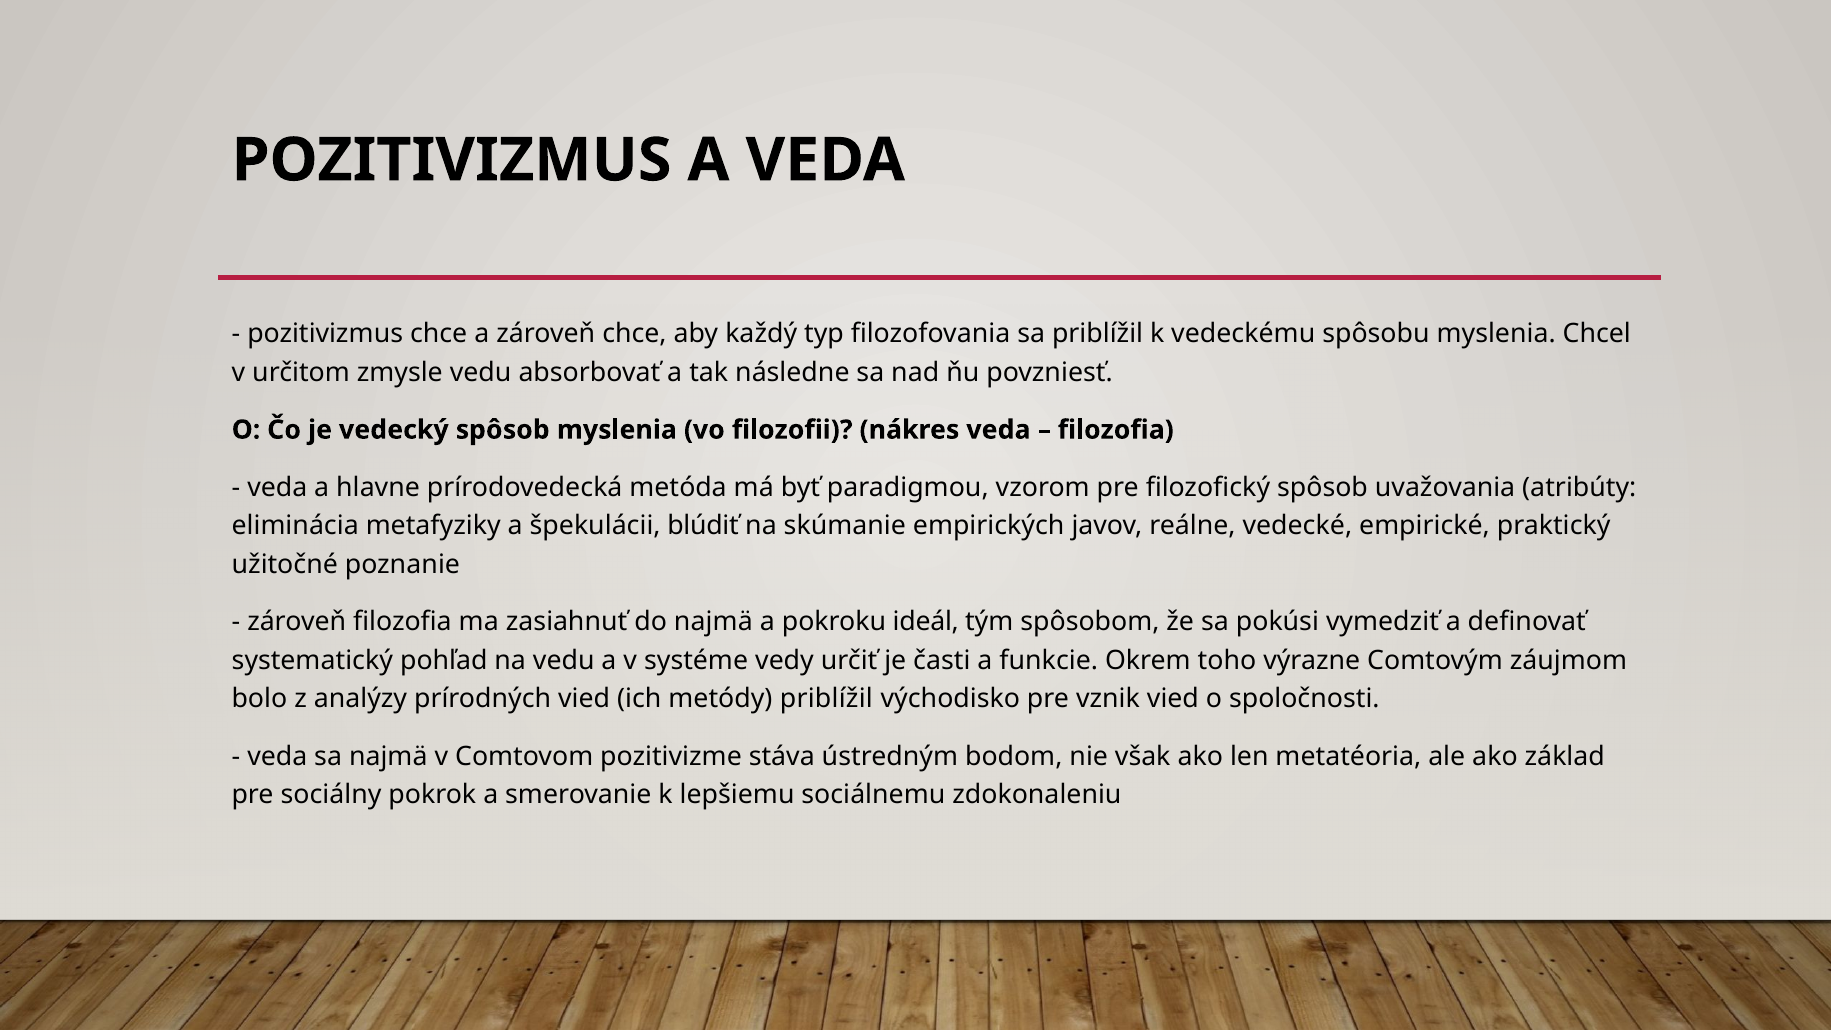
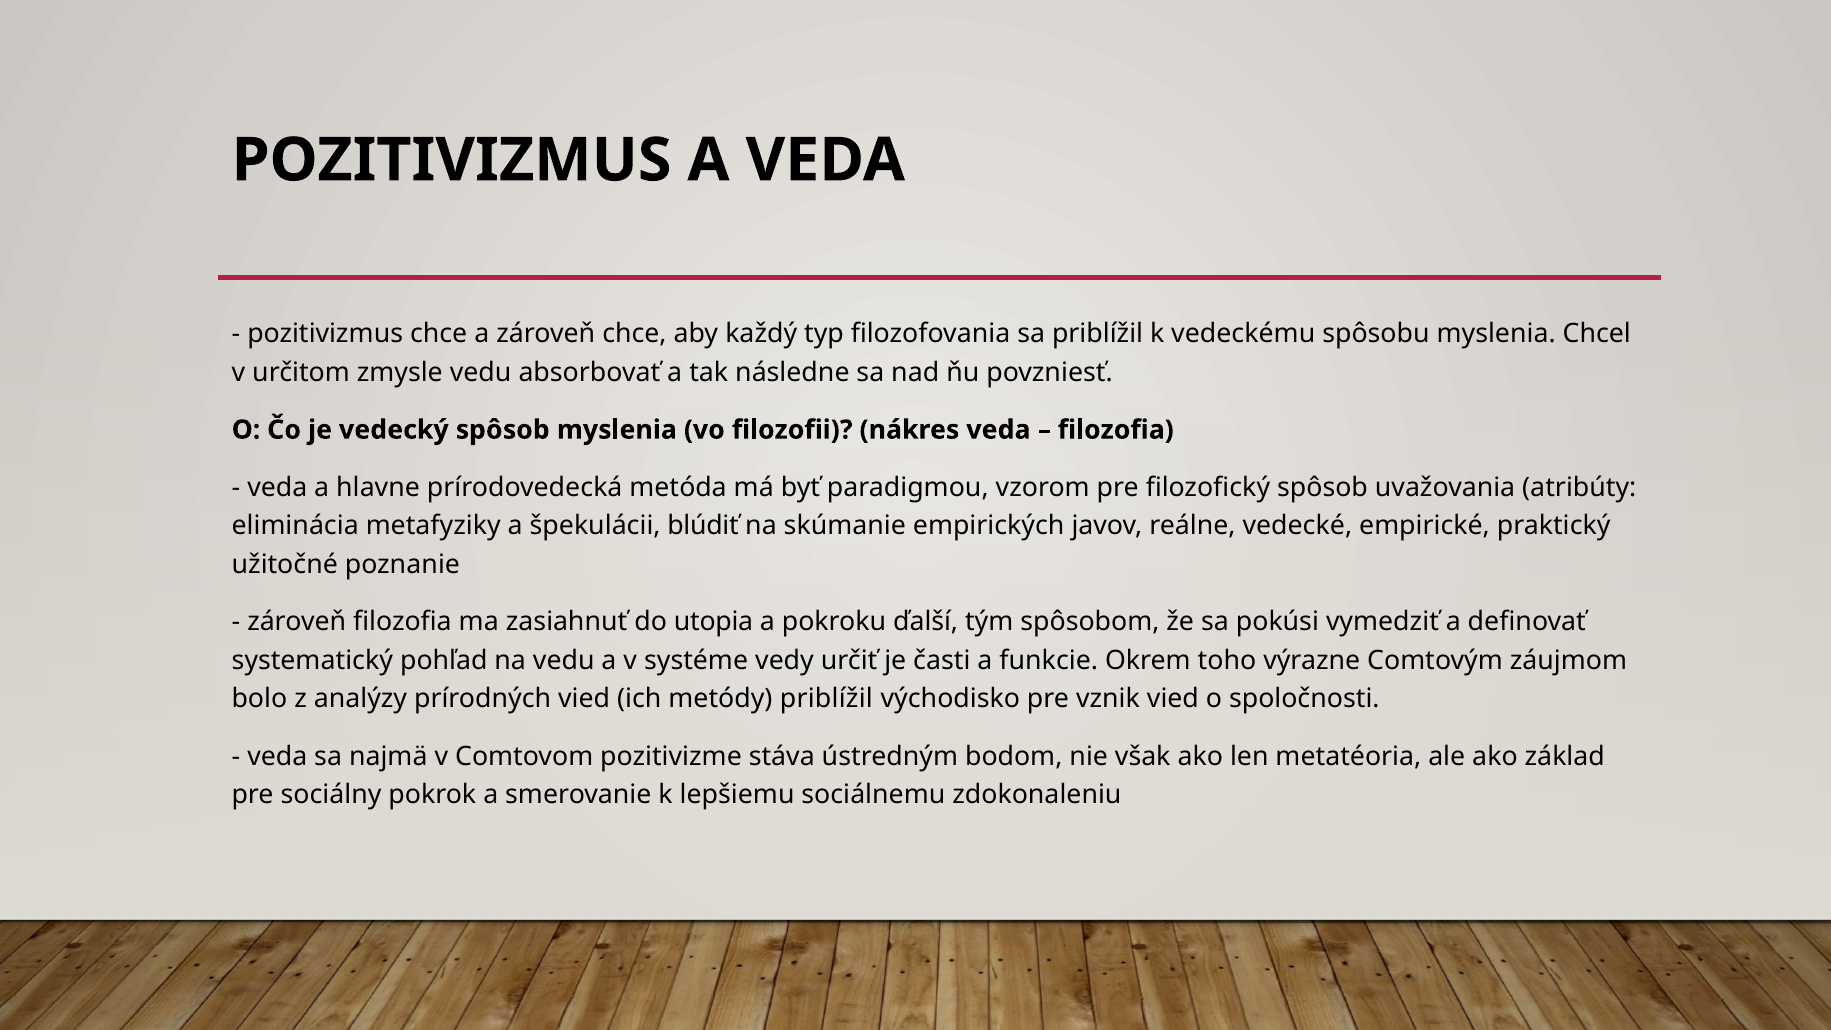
do najmä: najmä -> utopia
ideál: ideál -> ďalší
